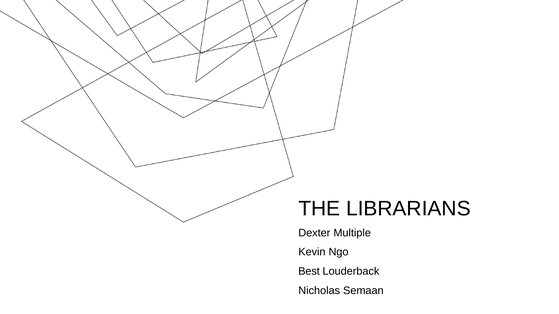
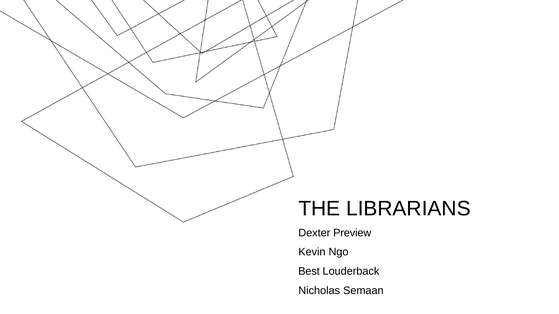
Multiple: Multiple -> Preview
